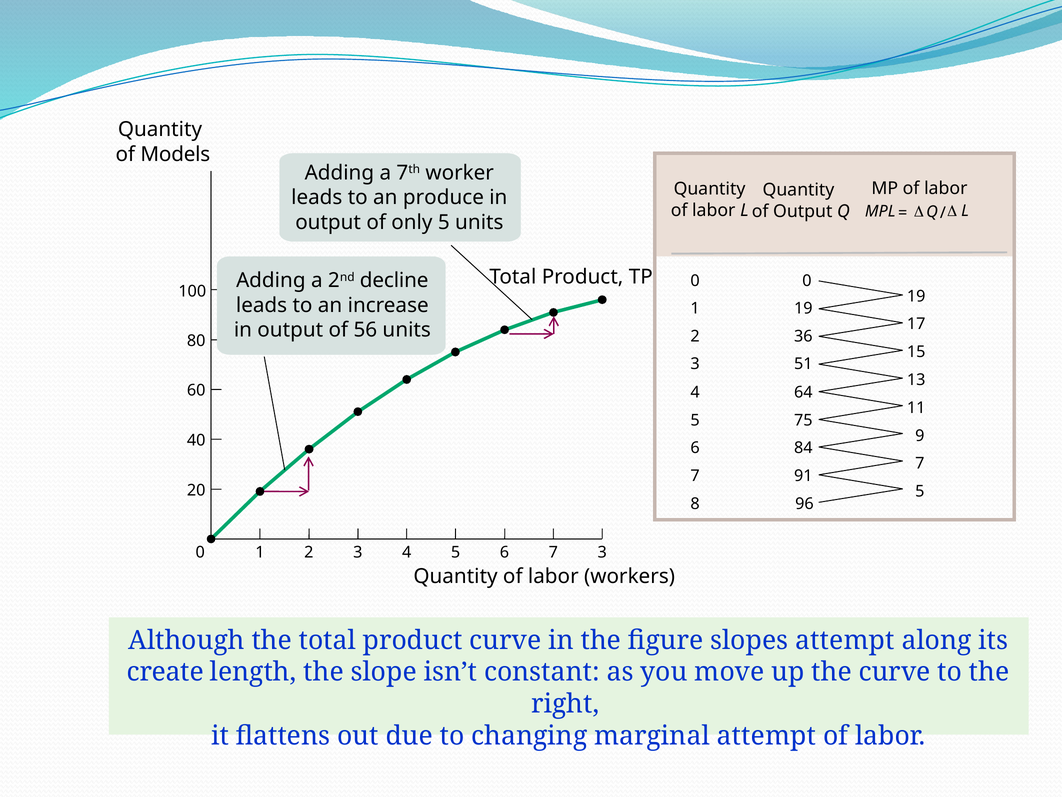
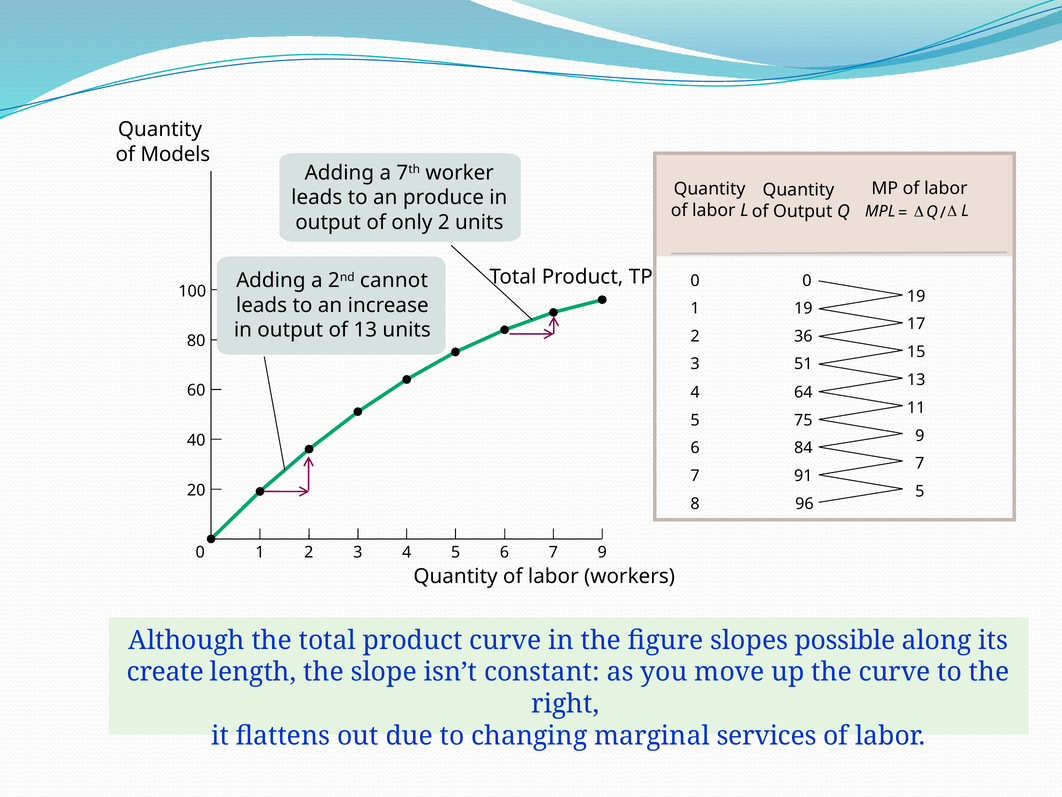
only 5: 5 -> 2
decline: decline -> cannot
of 56: 56 -> 13
7 3: 3 -> 9
slopes attempt: attempt -> possible
marginal attempt: attempt -> services
